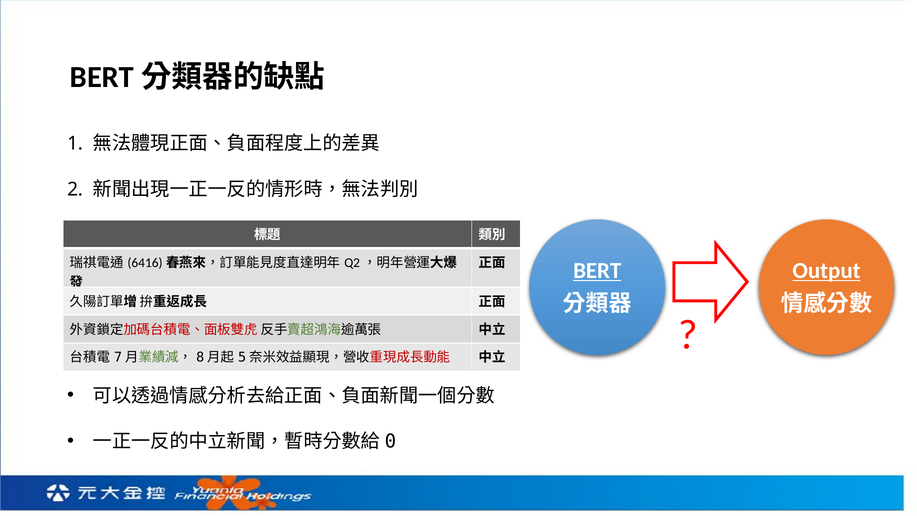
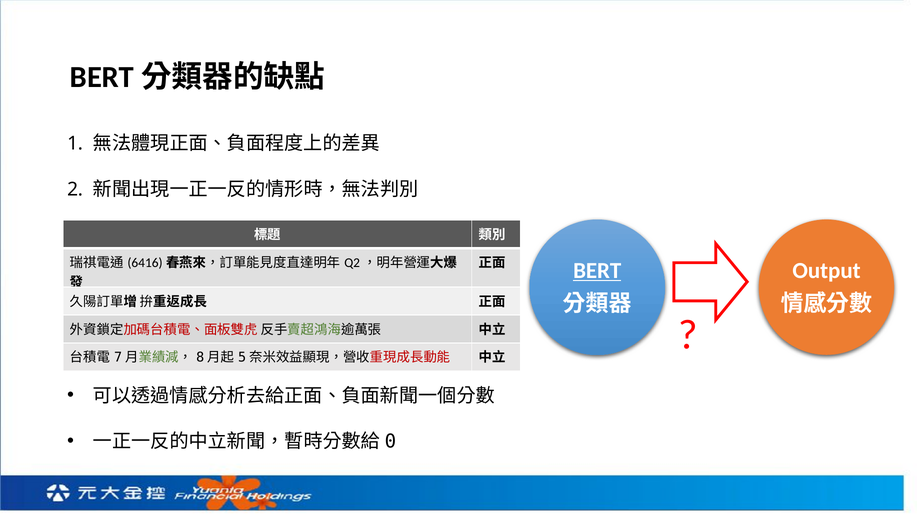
Output underline: present -> none
